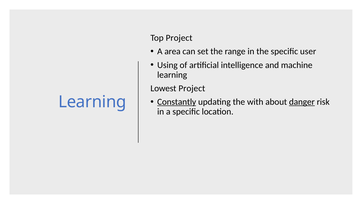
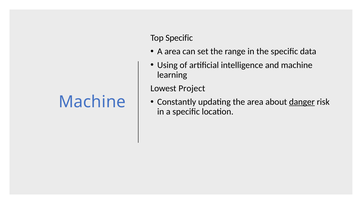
Top Project: Project -> Specific
user: user -> data
Learning at (92, 102): Learning -> Machine
Constantly underline: present -> none
the with: with -> area
